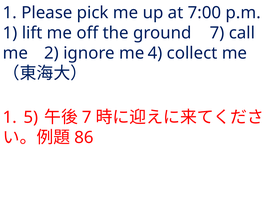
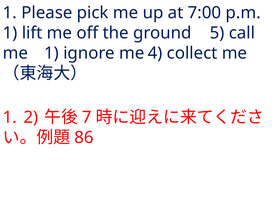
ground 7: 7 -> 5
me 2: 2 -> 1
5: 5 -> 2
